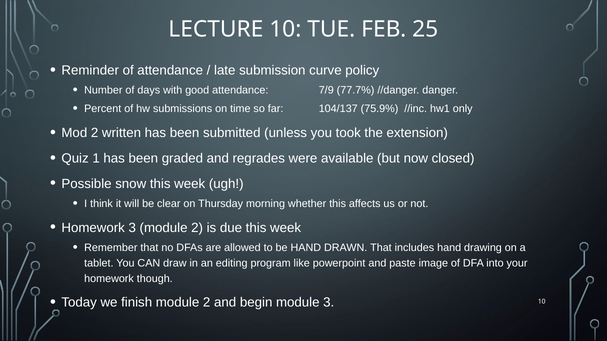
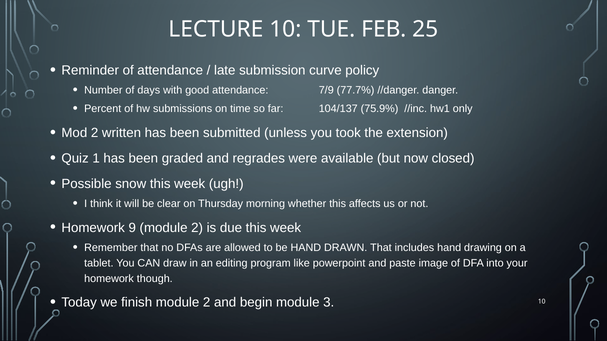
Homework 3: 3 -> 9
